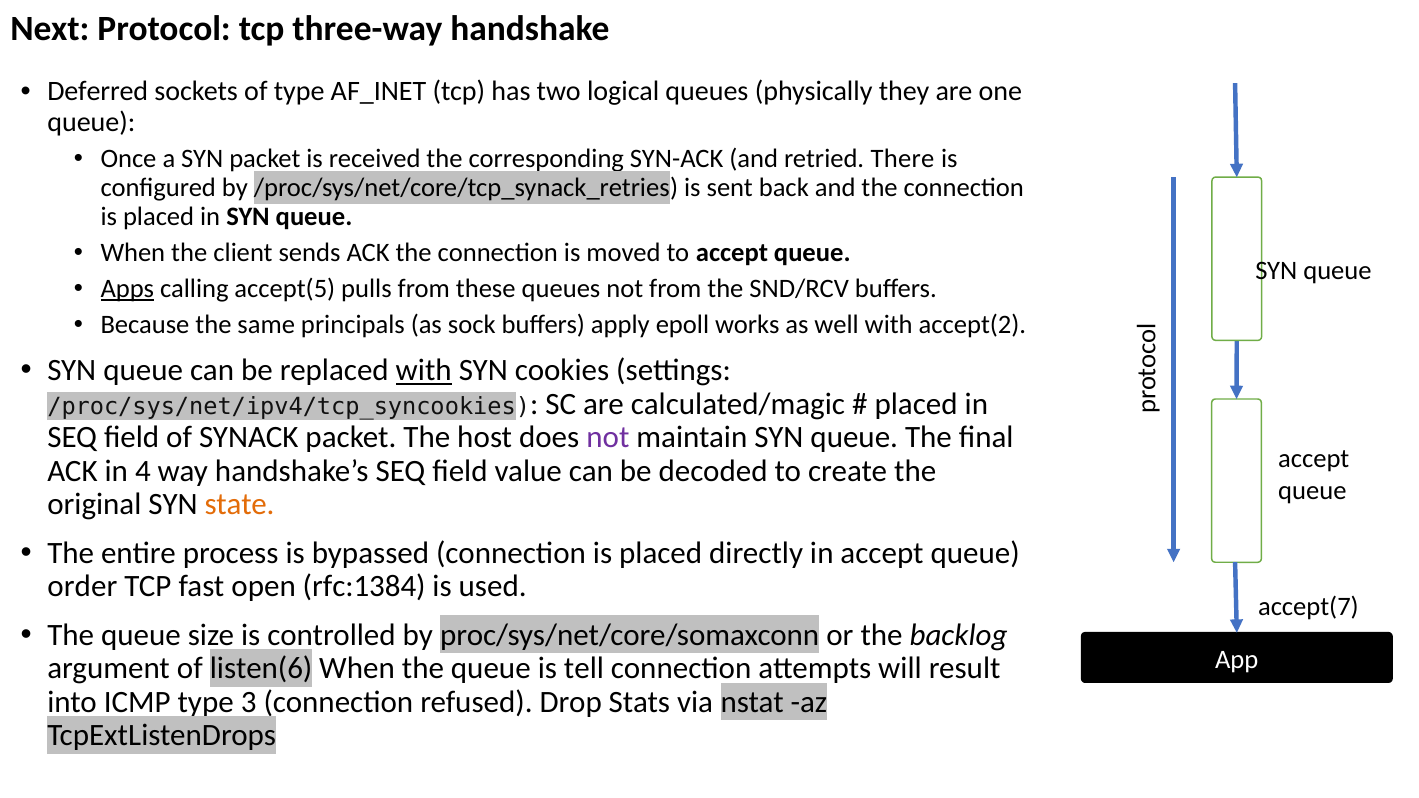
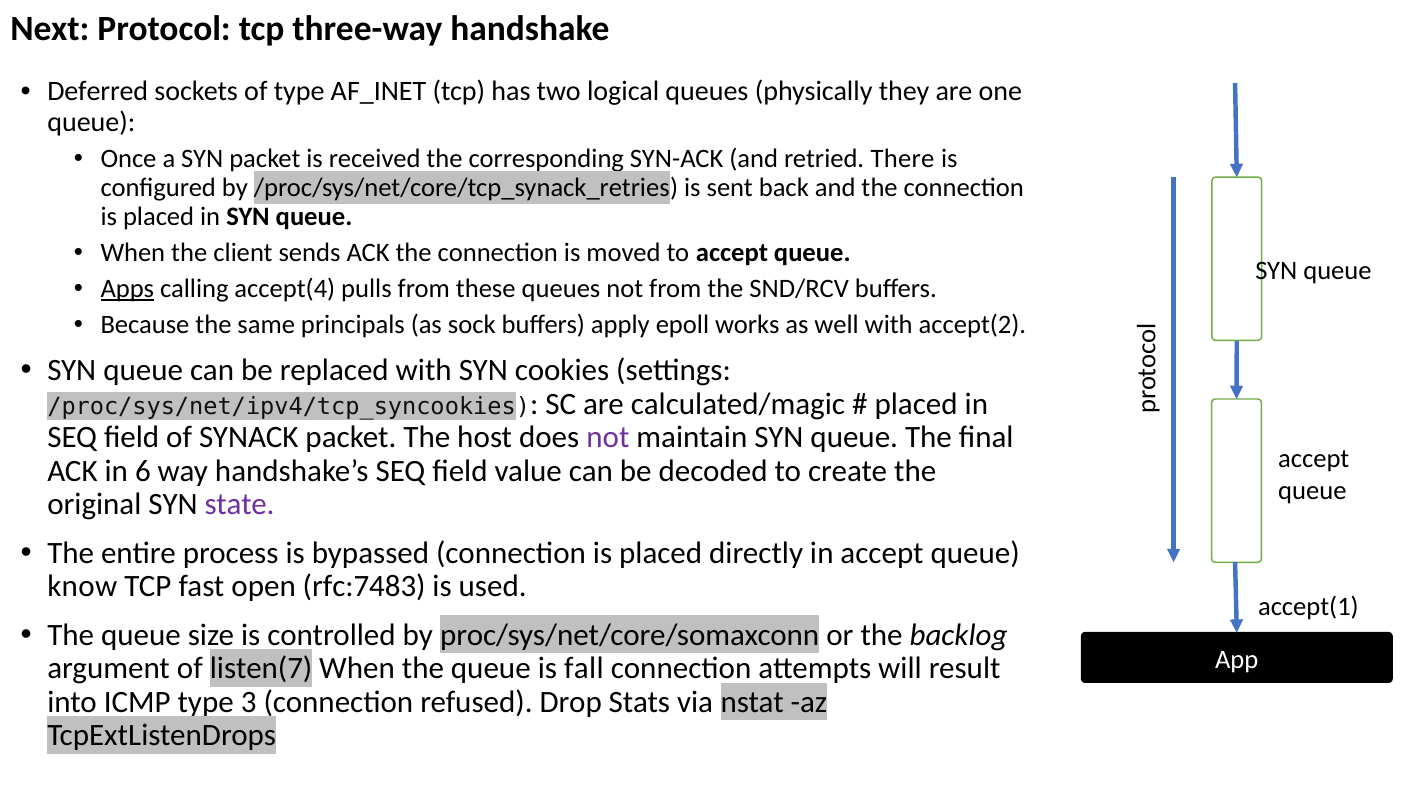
accept(5: accept(5 -> accept(4
with at (424, 371) underline: present -> none
4: 4 -> 6
state colour: orange -> purple
order: order -> know
rfc:1384: rfc:1384 -> rfc:7483
accept(7: accept(7 -> accept(1
listen(6: listen(6 -> listen(7
tell: tell -> fall
